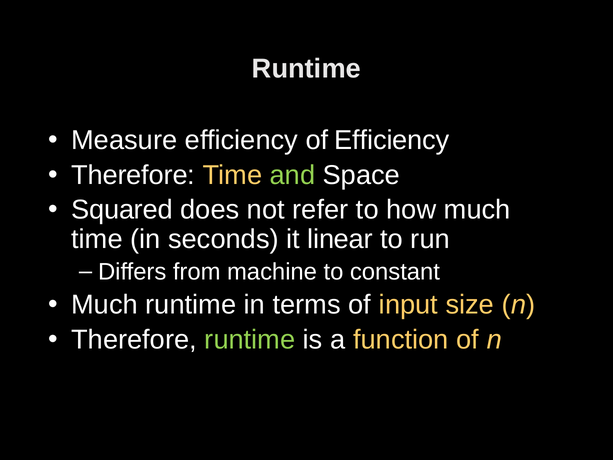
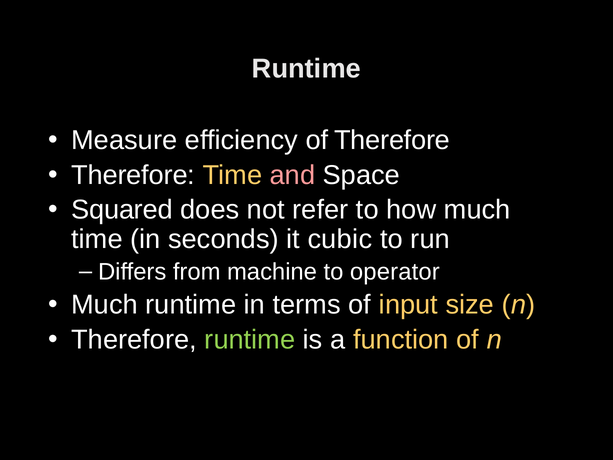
of Efficiency: Efficiency -> Therefore
and colour: light green -> pink
linear: linear -> cubic
constant: constant -> operator
